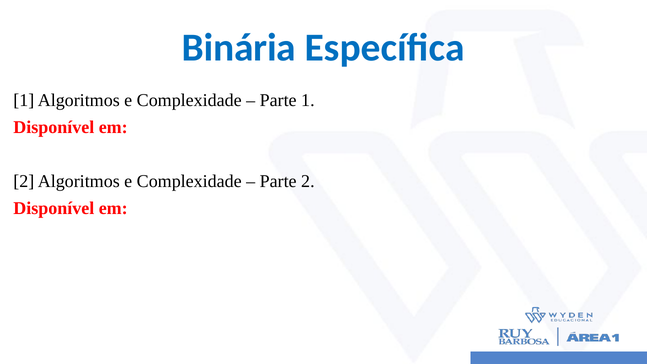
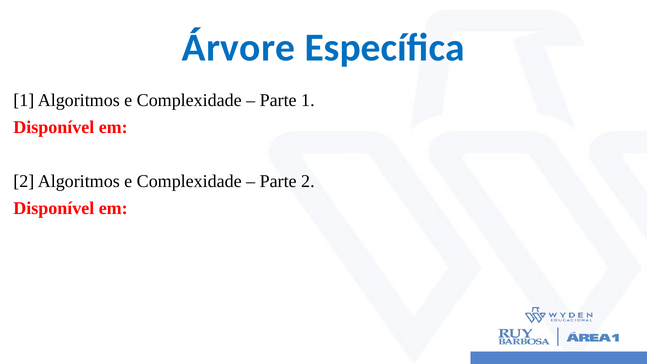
Binária: Binária -> Árvore
